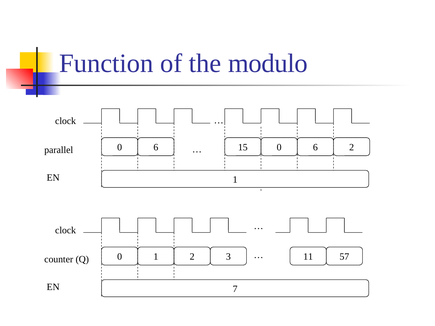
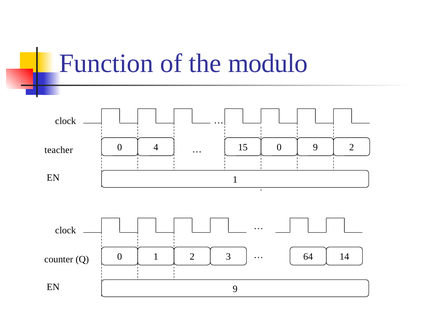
6 at (315, 147): 6 -> 9
parallel: parallel -> teacher
6 at (156, 147): 6 -> 4
11: 11 -> 64
57: 57 -> 14
EN 7: 7 -> 9
